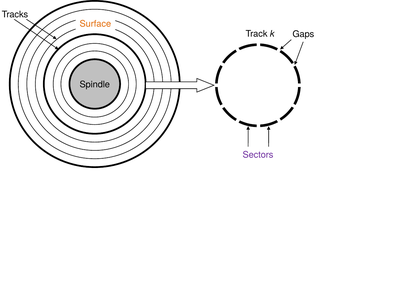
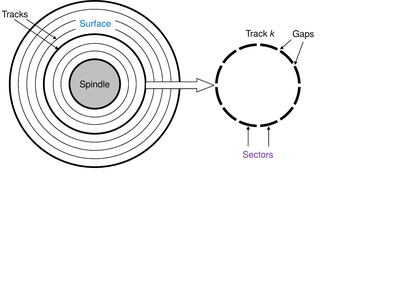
Surface colour: orange -> blue
